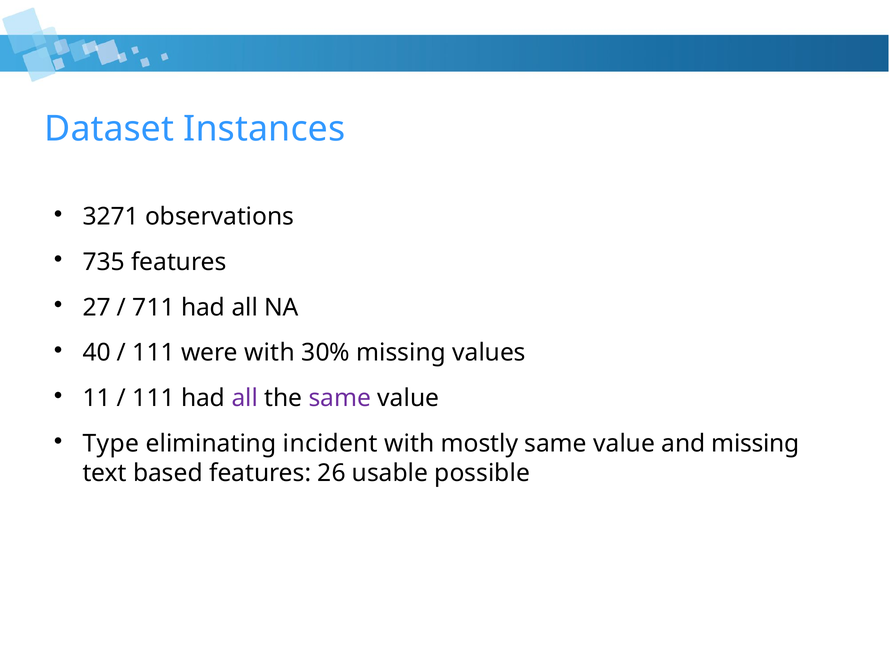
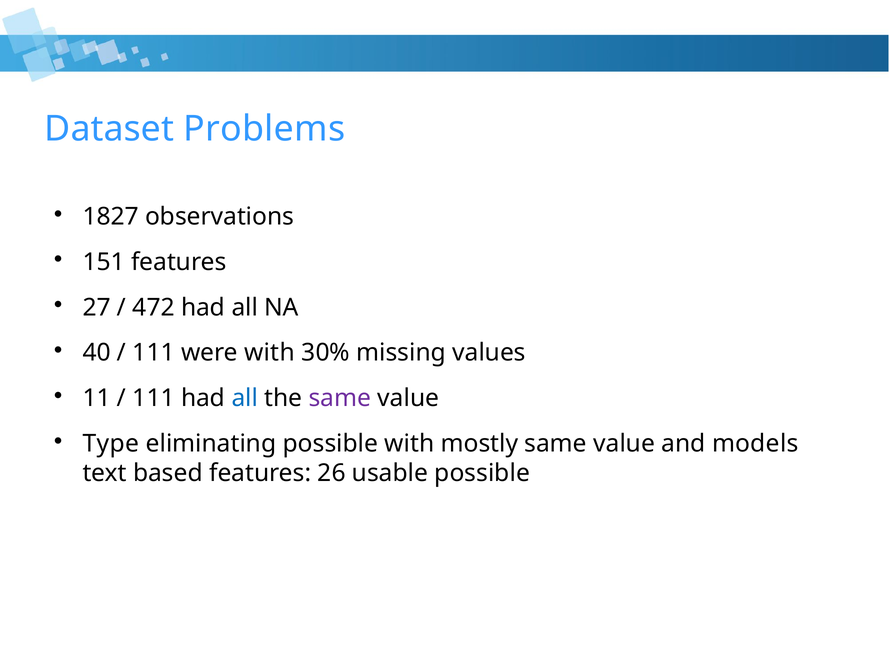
Instances: Instances -> Problems
3271: 3271 -> 1827
735: 735 -> 151
711: 711 -> 472
all at (245, 399) colour: purple -> blue
eliminating incident: incident -> possible
and missing: missing -> models
